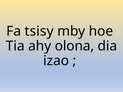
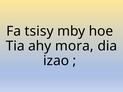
olona: olona -> mora
